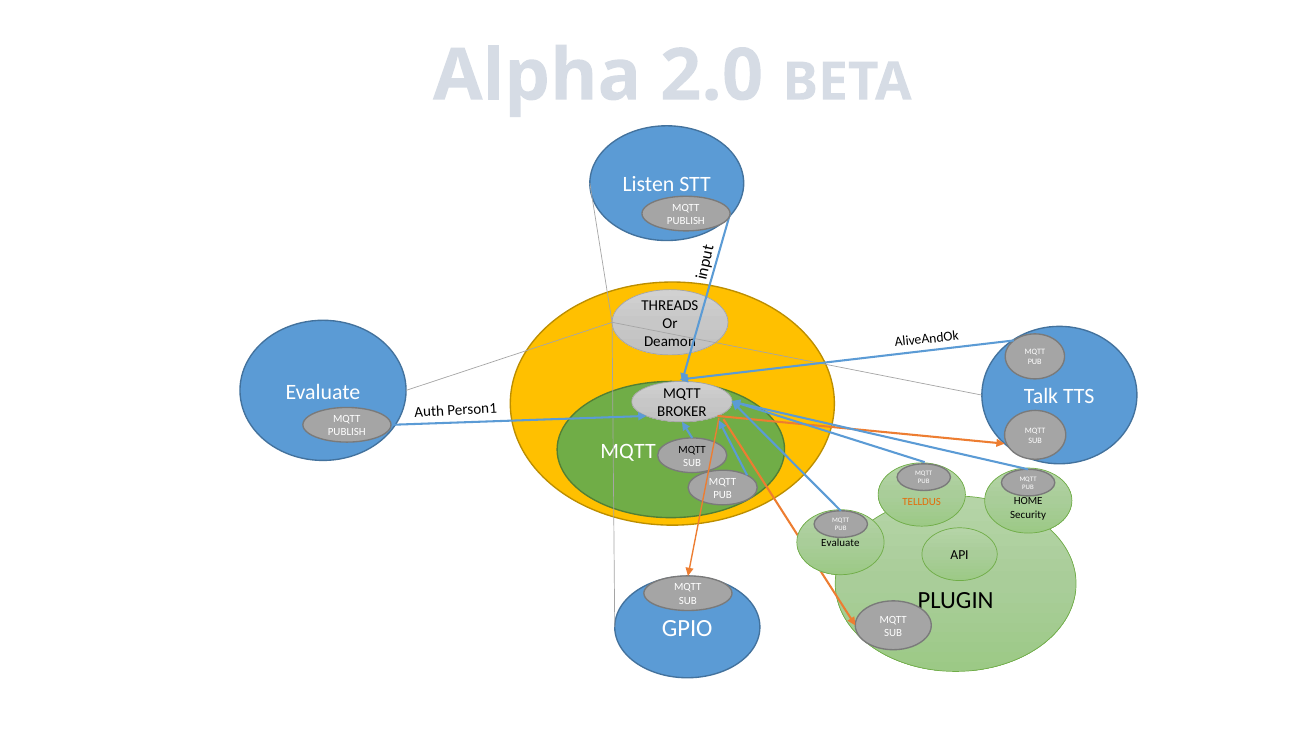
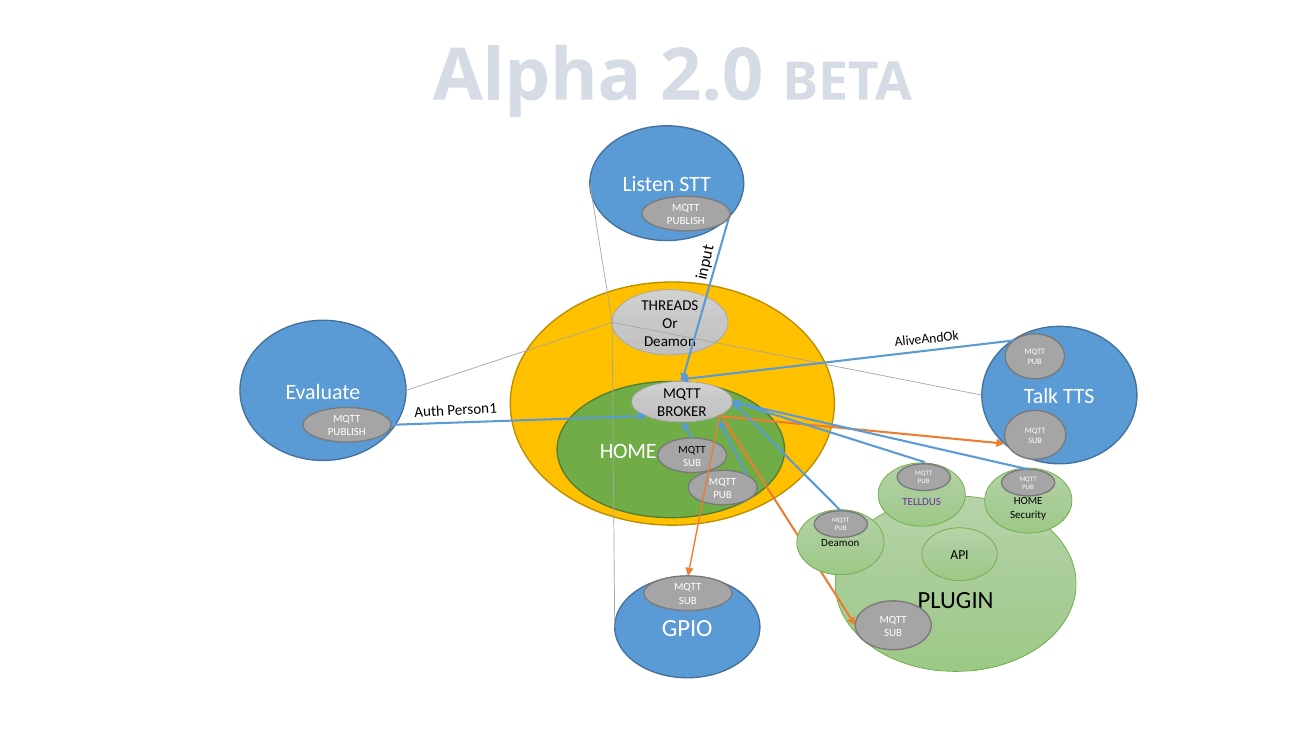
MQTT at (628, 451): MQTT -> HOME
TELLDUS colour: orange -> purple
Evaluate at (840, 543): Evaluate -> Deamon
